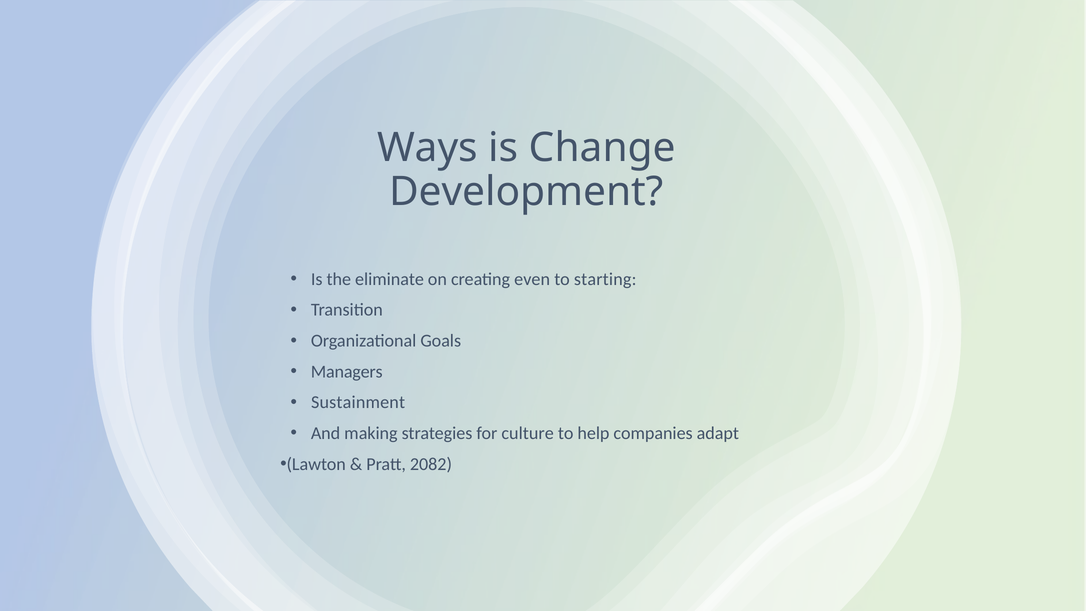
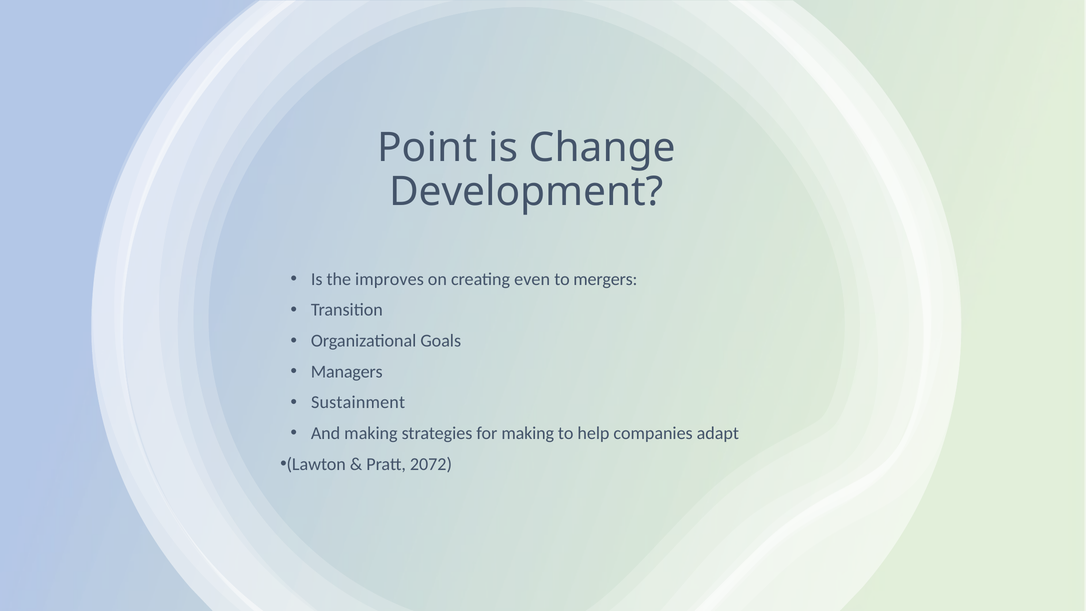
Ways: Ways -> Point
eliminate: eliminate -> improves
starting: starting -> mergers
for culture: culture -> making
2082: 2082 -> 2072
